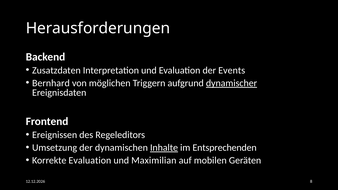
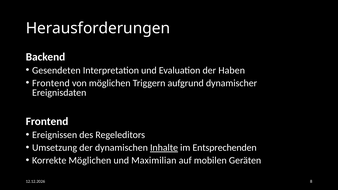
Zusatzdaten: Zusatzdaten -> Gesendeten
Events: Events -> Haben
Bernhard at (51, 83): Bernhard -> Frontend
dynamischer underline: present -> none
Korrekte Evaluation: Evaluation -> Möglichen
